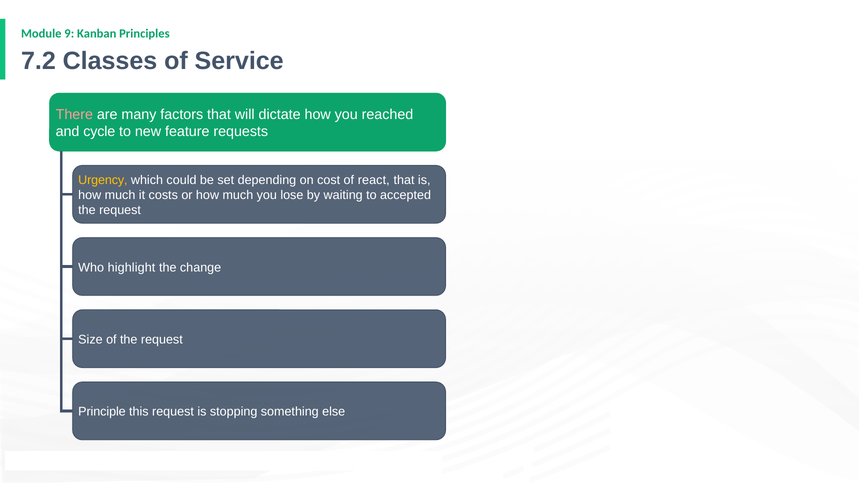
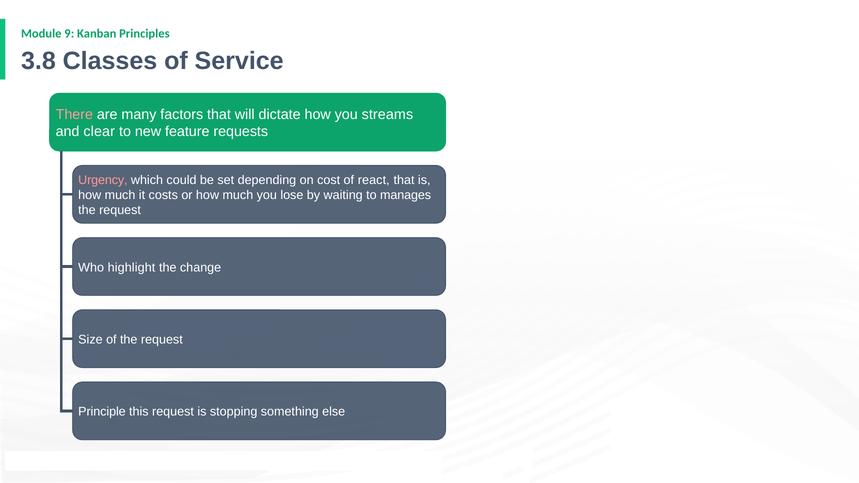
7.2: 7.2 -> 3.8
reached: reached -> streams
cycle: cycle -> clear
Urgency colour: yellow -> pink
accepted: accepted -> manages
